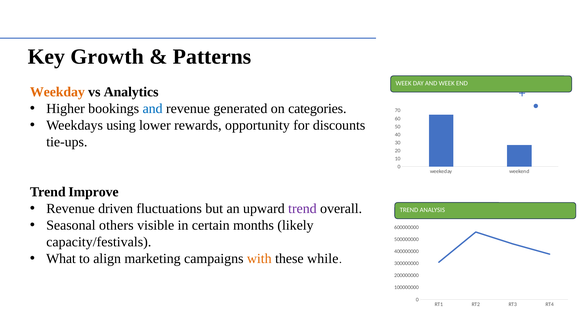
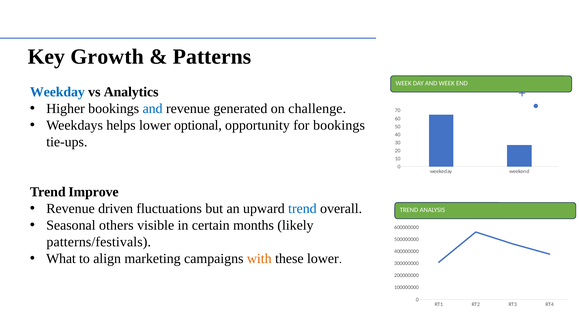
Weekday colour: orange -> blue
categories: categories -> challenge
using: using -> helps
rewards: rewards -> optional
for discounts: discounts -> bookings
trend at (302, 209) colour: purple -> blue
capacity/festivals: capacity/festivals -> patterns/festivals
these while: while -> lower
